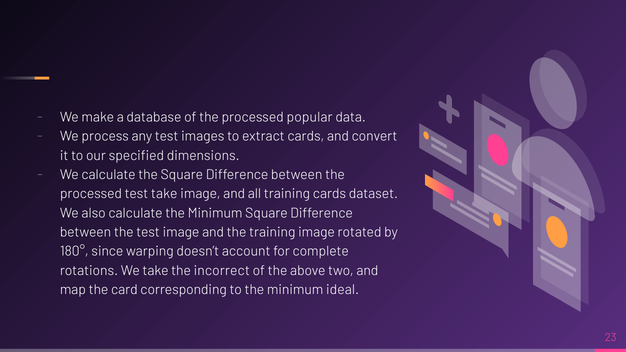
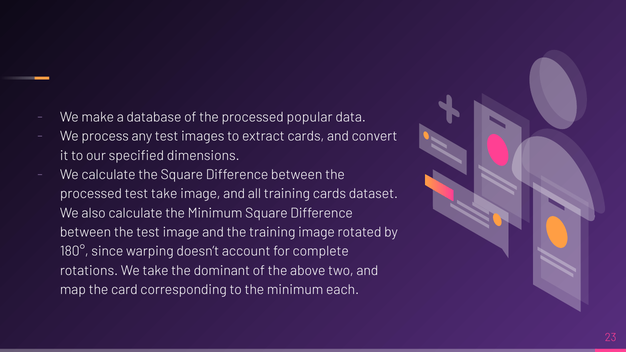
incorrect: incorrect -> dominant
ideal: ideal -> each
